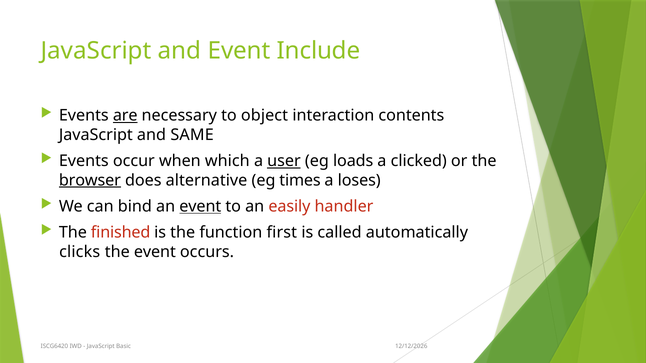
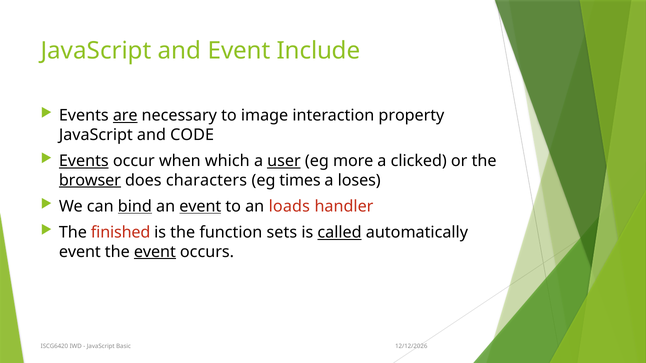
object: object -> image
contents: contents -> property
SAME: SAME -> CODE
Events at (84, 161) underline: none -> present
loads: loads -> more
alternative: alternative -> characters
bind underline: none -> present
easily: easily -> loads
first: first -> sets
called underline: none -> present
clicks at (80, 252): clicks -> event
event at (155, 252) underline: none -> present
